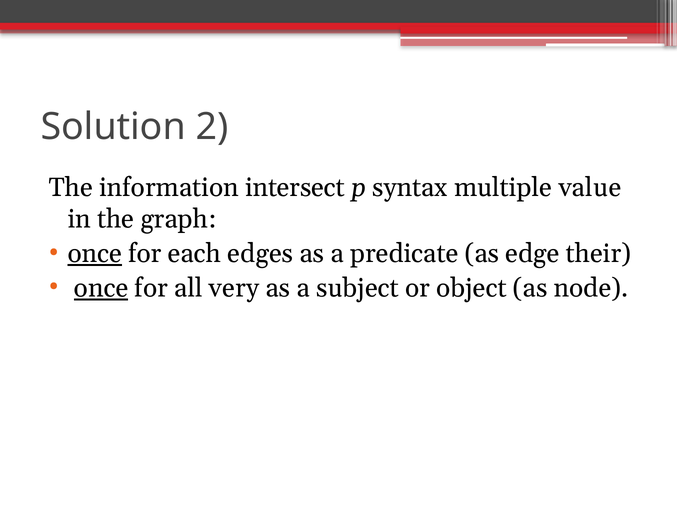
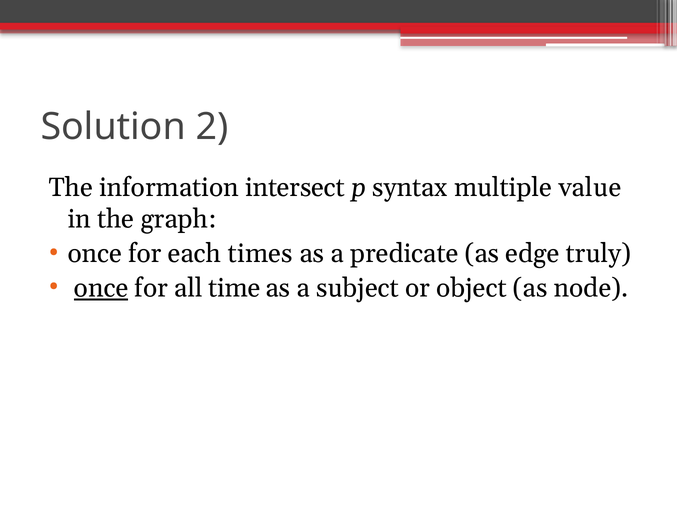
once at (95, 254) underline: present -> none
edges: edges -> times
their: their -> truly
very: very -> time
